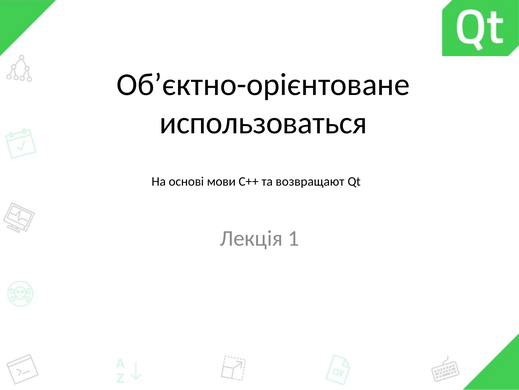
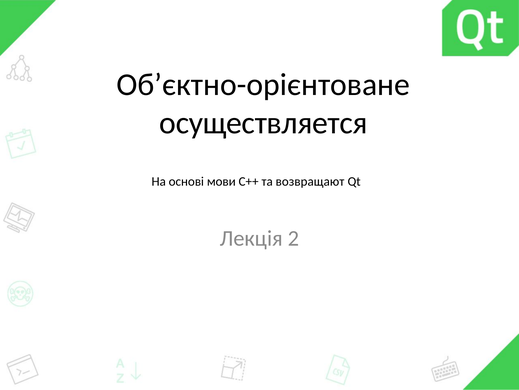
использоваться: использоваться -> осуществляется
1: 1 -> 2
